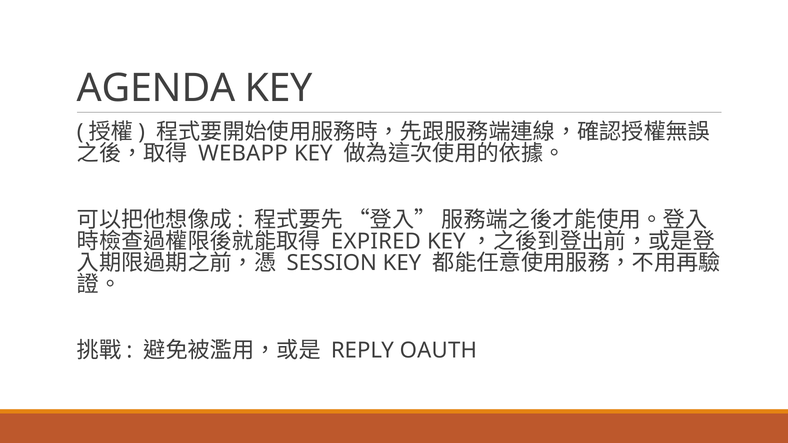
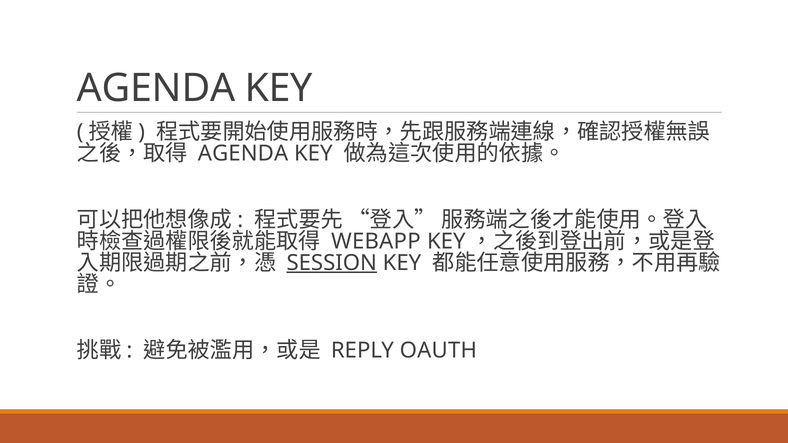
WEBAPP at (243, 154): WEBAPP -> AGENDA
EXPIRED: EXPIRED -> WEBAPP
SESSION underline: none -> present
